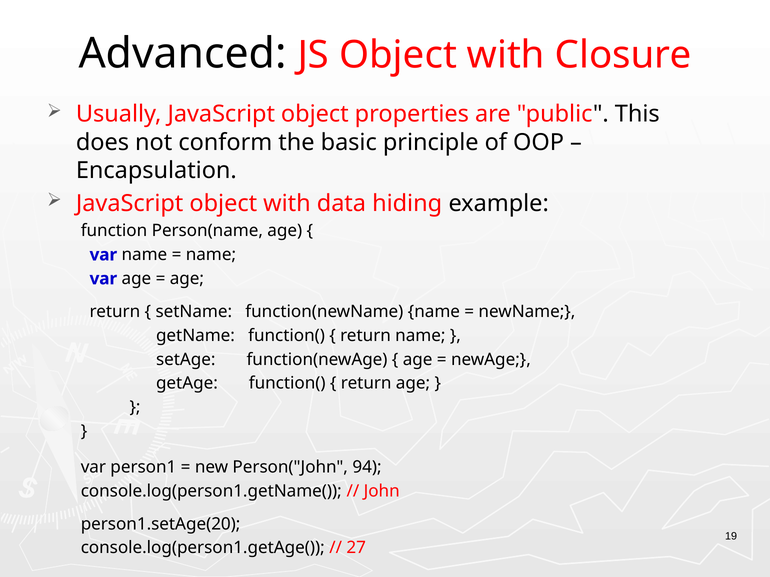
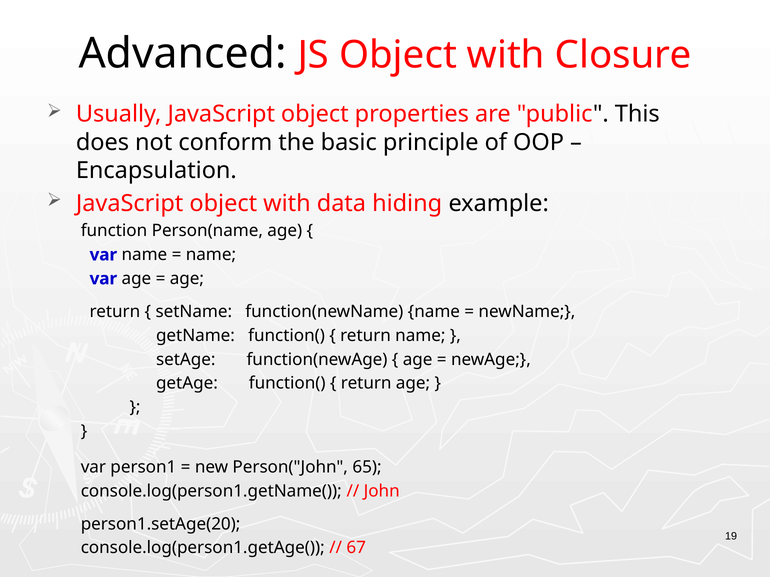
94: 94 -> 65
27: 27 -> 67
